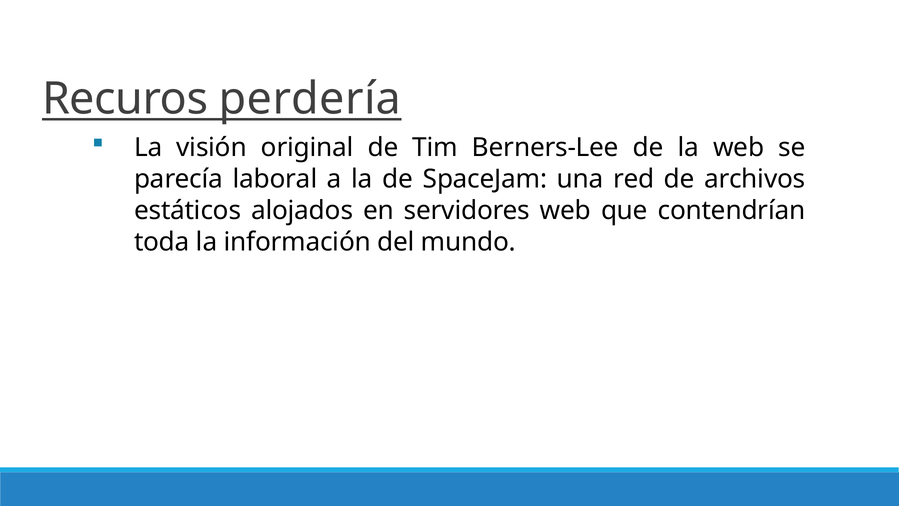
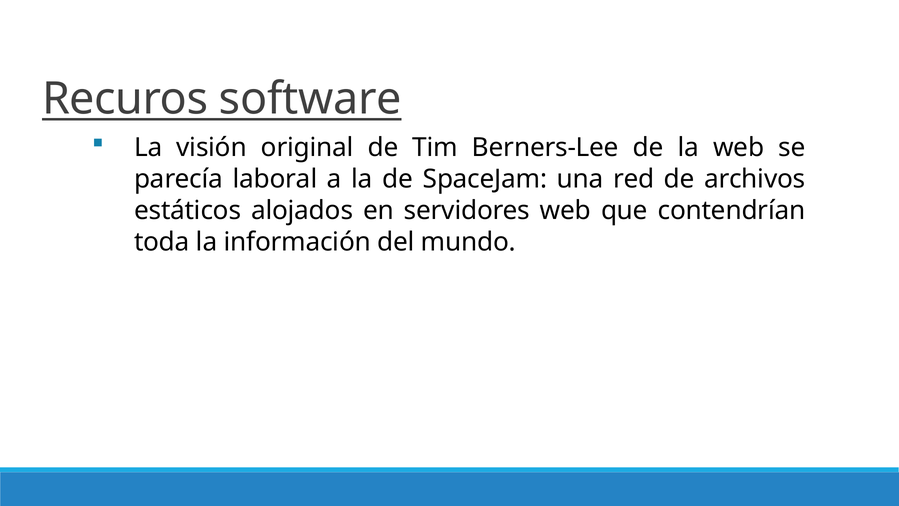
perdería: perdería -> software
